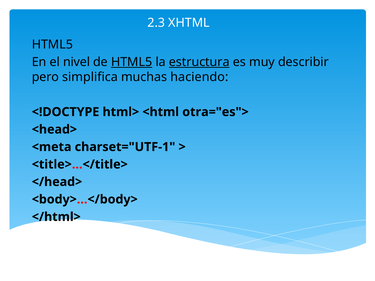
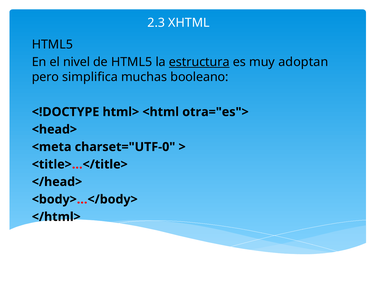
HTML5 at (132, 62) underline: present -> none
describir: describir -> adoptan
haciendo: haciendo -> booleano
charset="UTF-1: charset="UTF-1 -> charset="UTF-0
